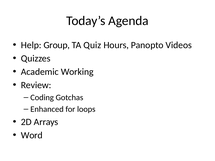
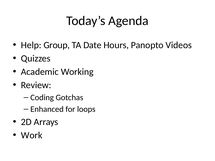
Quiz: Quiz -> Date
Word: Word -> Work
